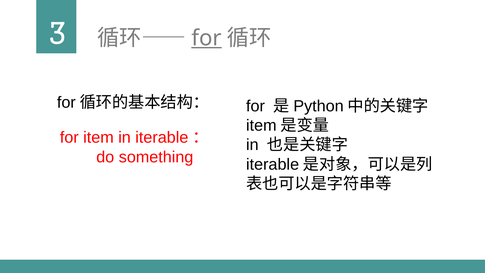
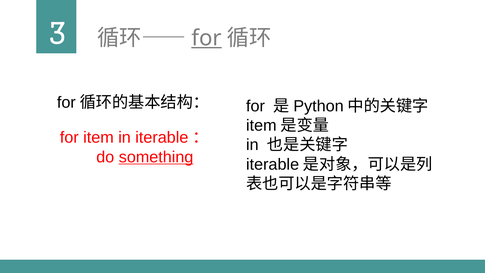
something underline: none -> present
